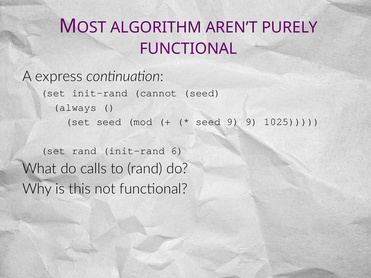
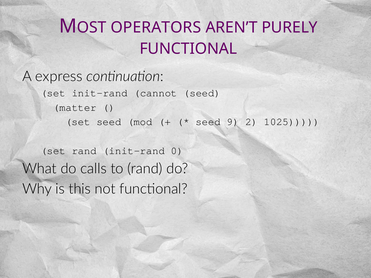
ALGORITHM: ALGORITHM -> OPERATORS
always: always -> matter
9 9: 9 -> 2
6: 6 -> 0
